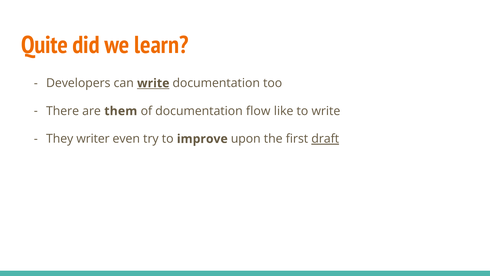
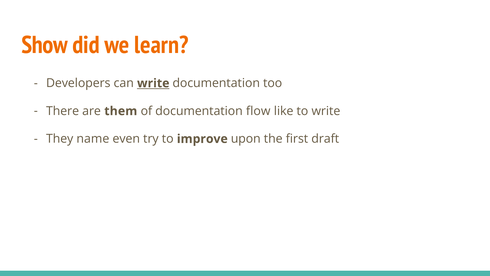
Quite: Quite -> Show
writer: writer -> name
draft underline: present -> none
